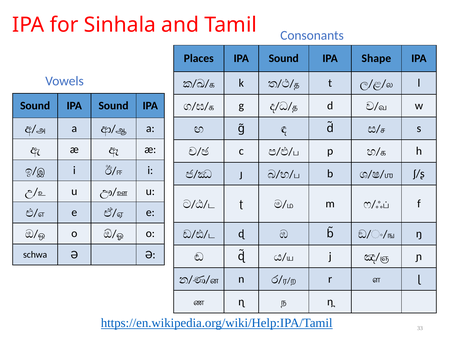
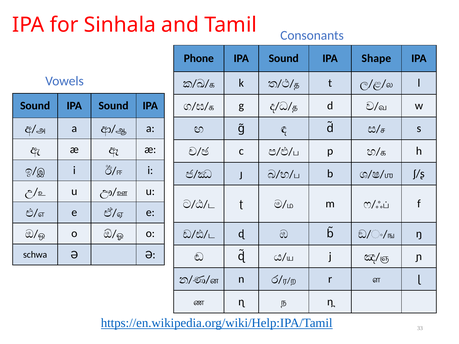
Places: Places -> Phone
